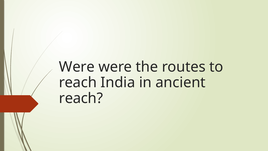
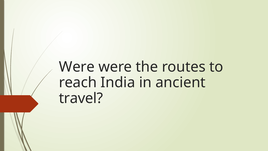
reach at (81, 98): reach -> travel
